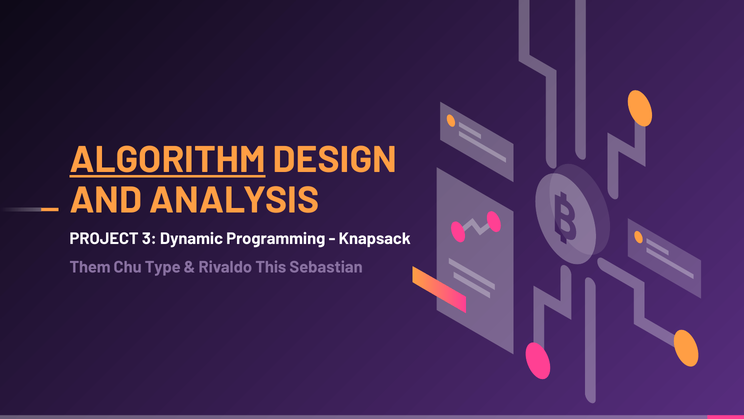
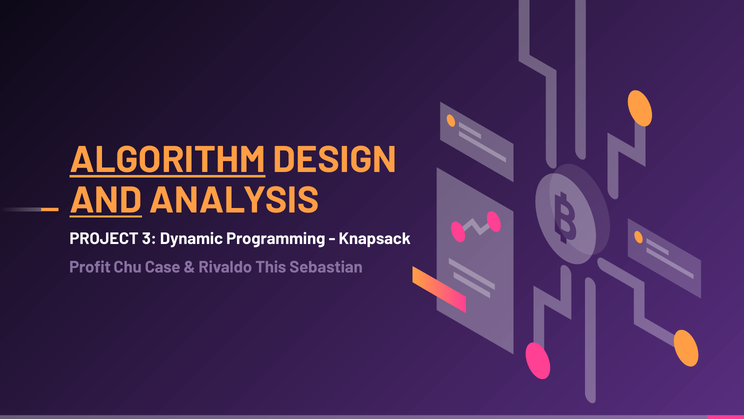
AND underline: none -> present
Them: Them -> Profit
Type: Type -> Case
